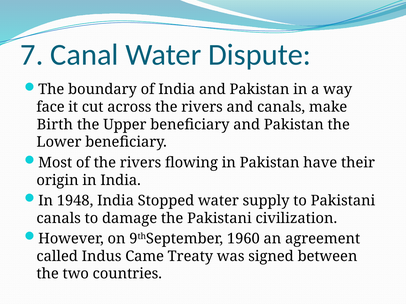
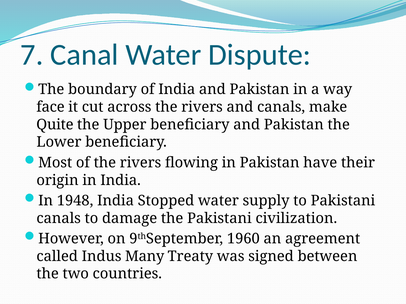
Birth: Birth -> Quite
Came: Came -> Many
